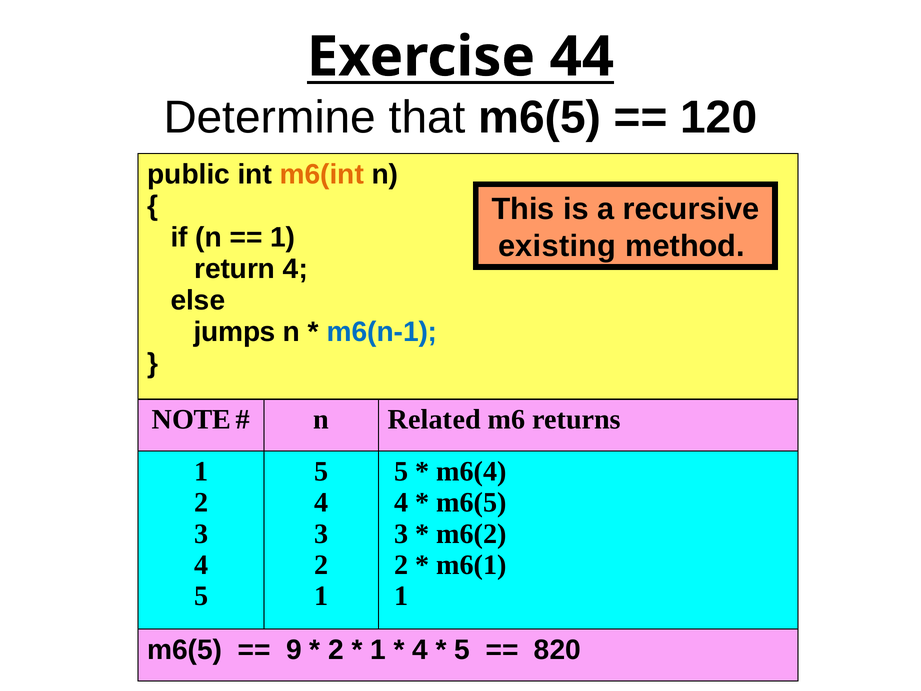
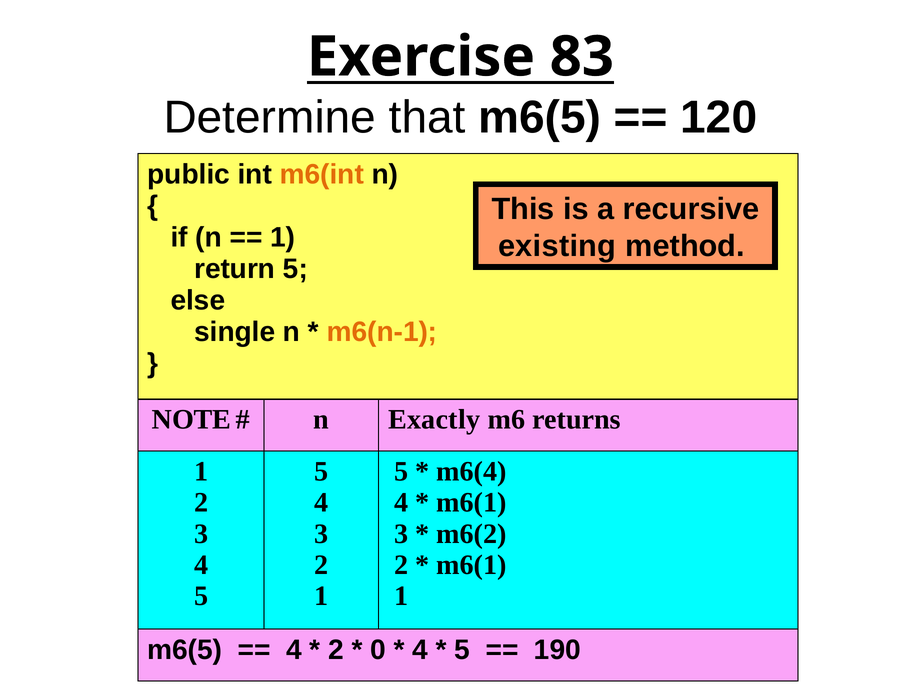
44: 44 -> 83
return 4: 4 -> 5
jumps: jumps -> single
m6(n-1 colour: blue -> orange
Related: Related -> Exactly
m6(5 at (471, 502): m6(5 -> m6(1
9 at (294, 650): 9 -> 4
1 at (378, 650): 1 -> 0
820: 820 -> 190
